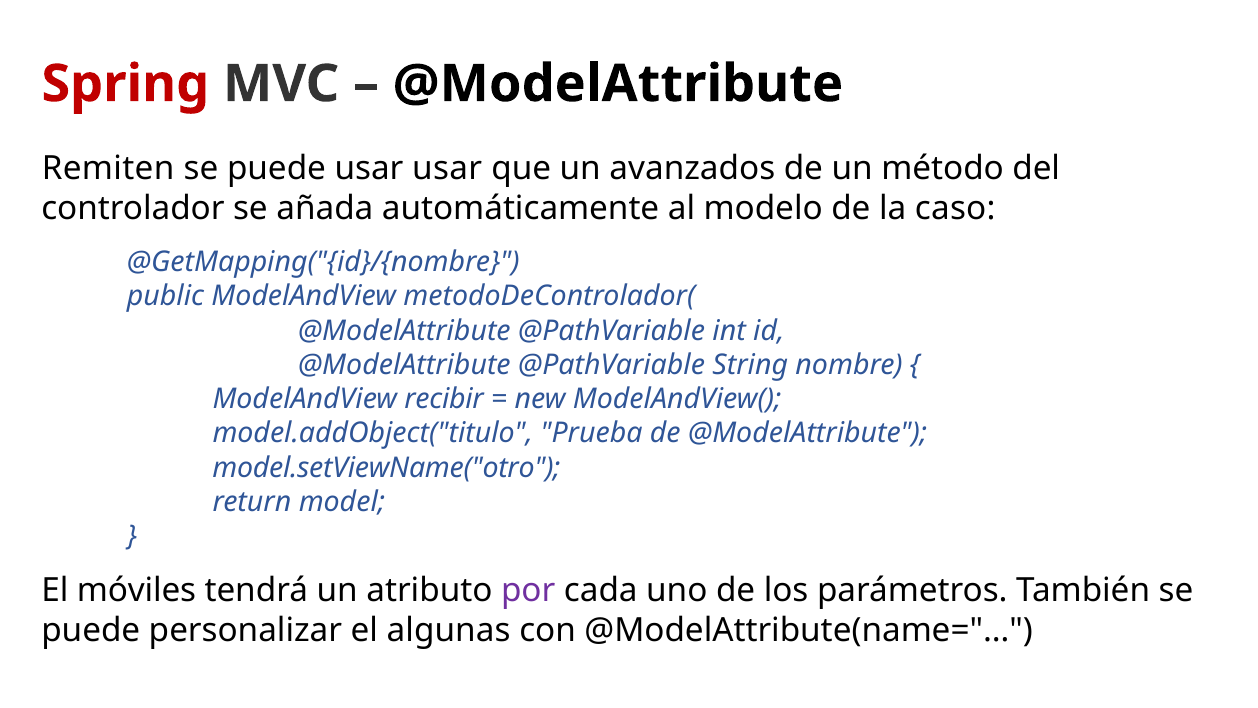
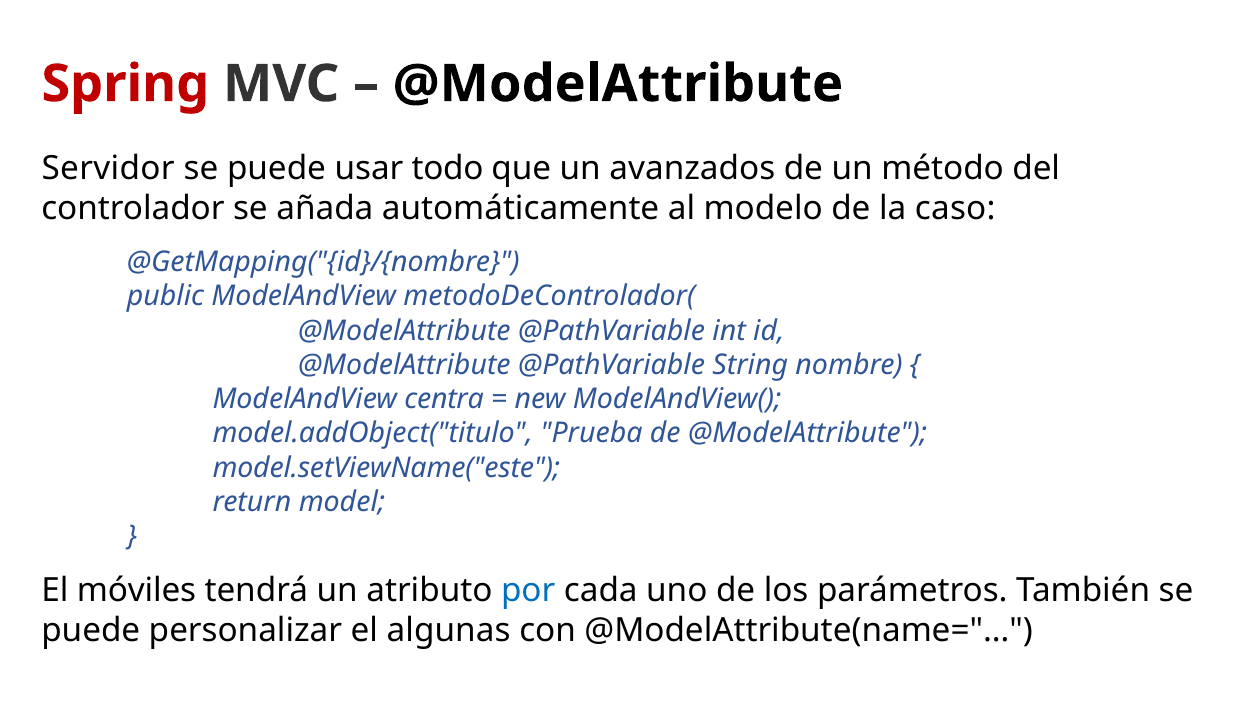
Remiten: Remiten -> Servidor
usar usar: usar -> todo
recibir: recibir -> centra
model.setViewName("otro: model.setViewName("otro -> model.setViewName("este
por colour: purple -> blue
